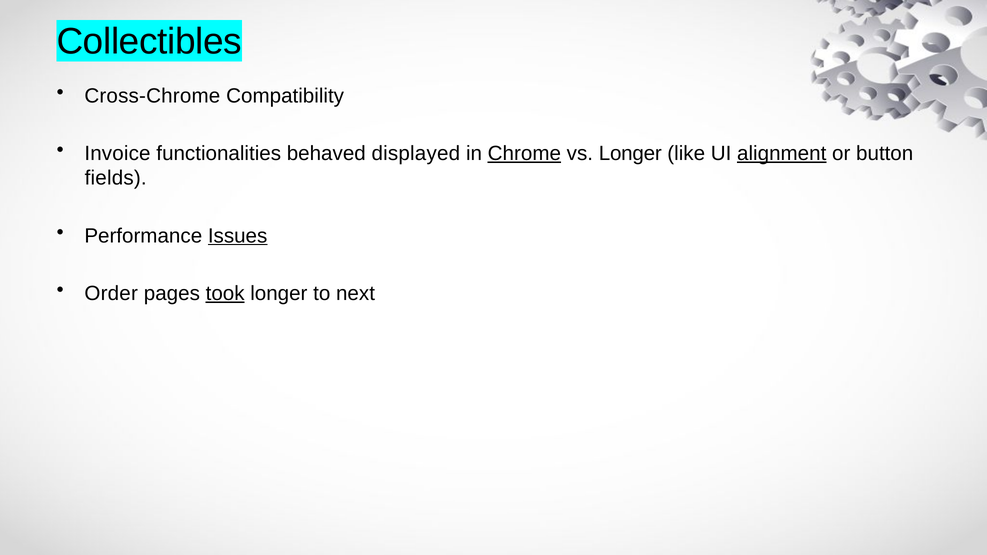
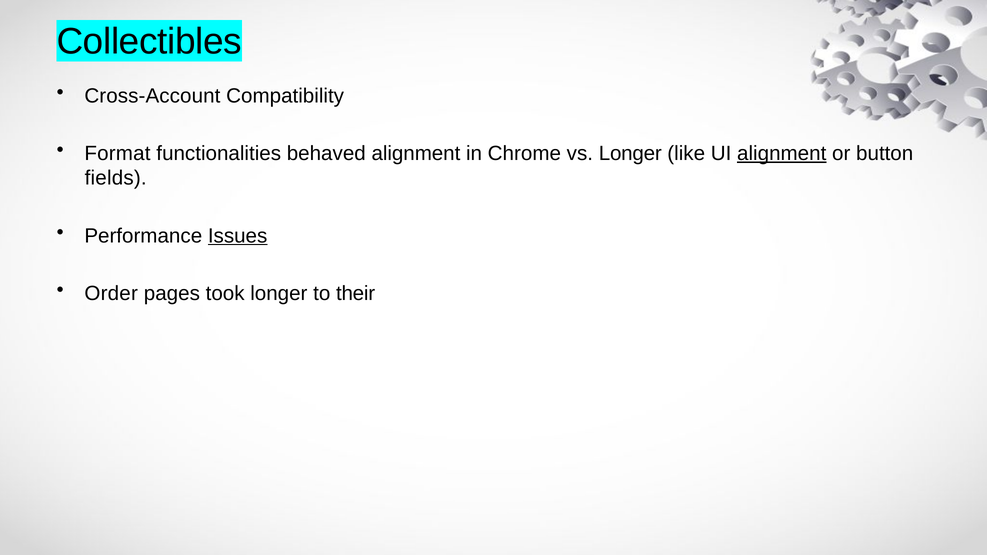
Cross-Chrome: Cross-Chrome -> Cross-Account
Invoice: Invoice -> Format
behaved displayed: displayed -> alignment
Chrome underline: present -> none
took underline: present -> none
next: next -> their
